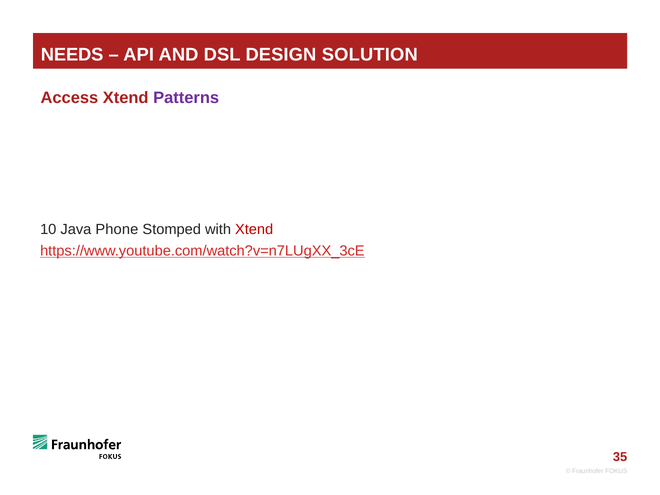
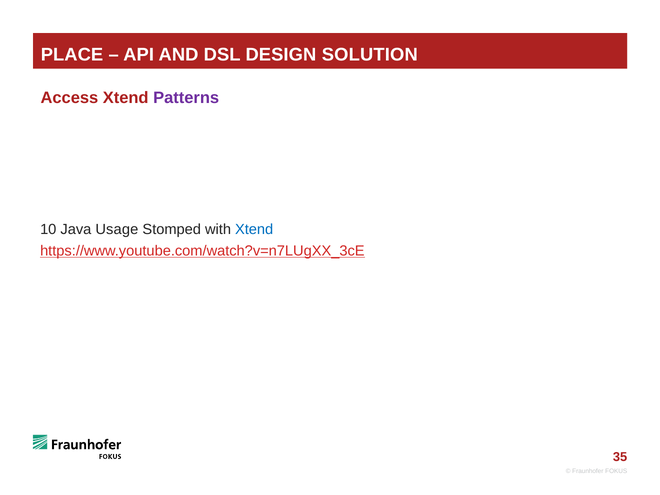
NEEDS: NEEDS -> PLACE
Phone: Phone -> Usage
Xtend at (254, 229) colour: red -> blue
